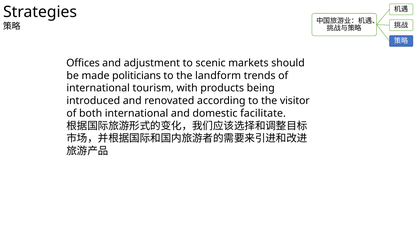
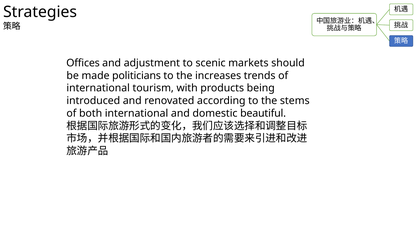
landform: landform -> increases
visitor: visitor -> stems
facilitate: facilitate -> beautiful
